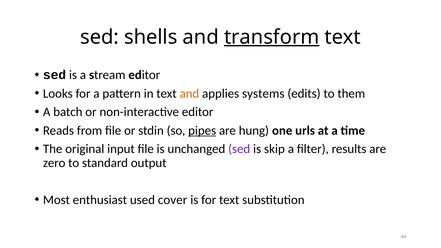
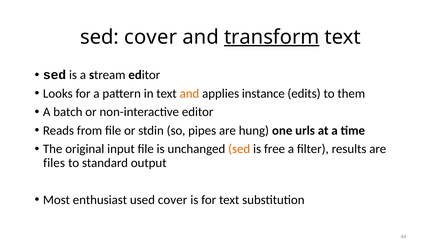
sed shells: shells -> cover
systems: systems -> instance
pipes underline: present -> none
sed at (239, 149) colour: purple -> orange
skip: skip -> free
zero: zero -> files
